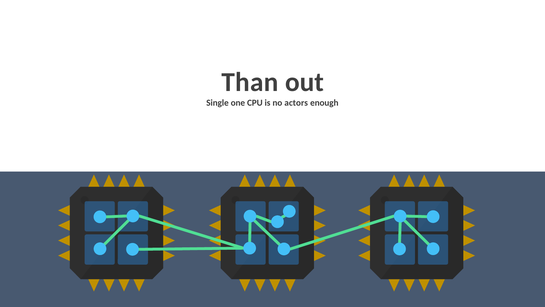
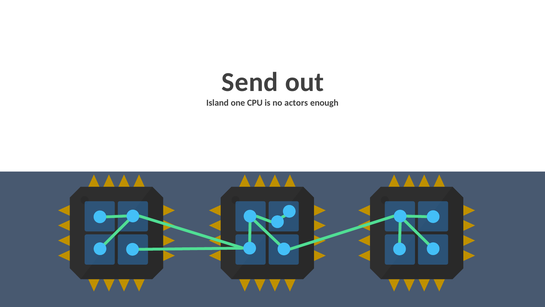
Than: Than -> Send
Single: Single -> Island
